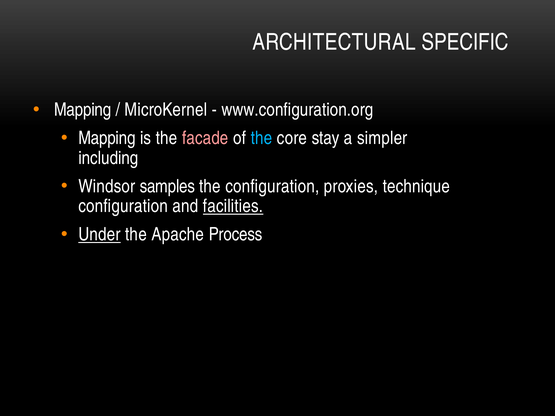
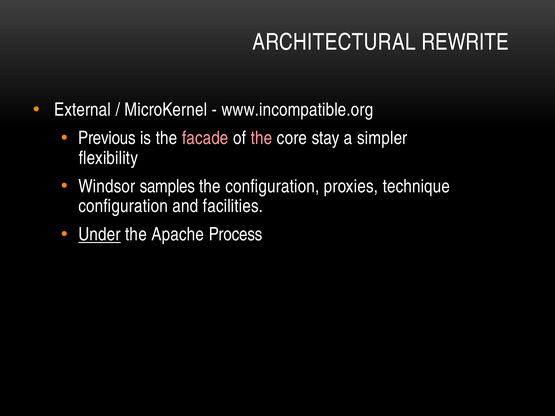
SPECIFIC: SPECIFIC -> REWRITE
Mapping at (83, 110): Mapping -> External
www.configuration.org: www.configuration.org -> www.incompatible.org
Mapping at (107, 138): Mapping -> Previous
the at (261, 138) colour: light blue -> pink
including: including -> flexibility
facilities underline: present -> none
